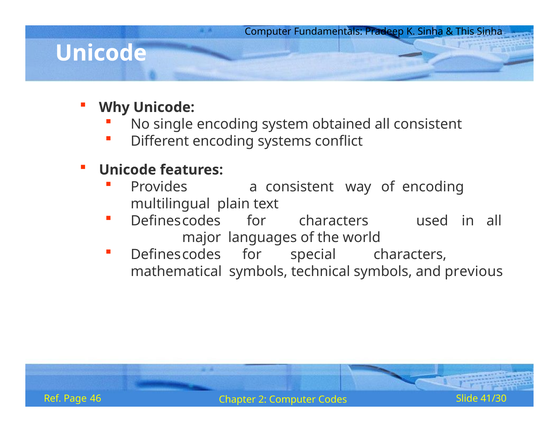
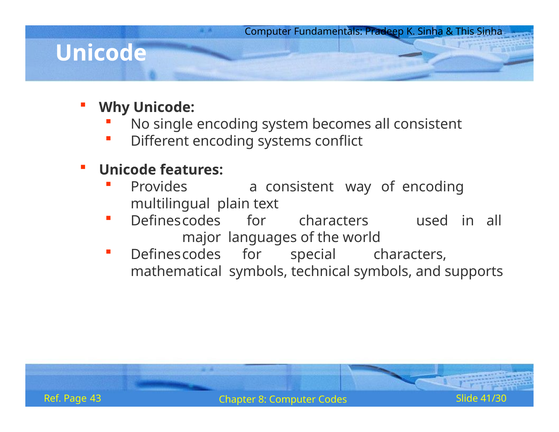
obtained: obtained -> becomes
previous: previous -> supports
46: 46 -> 43
2: 2 -> 8
